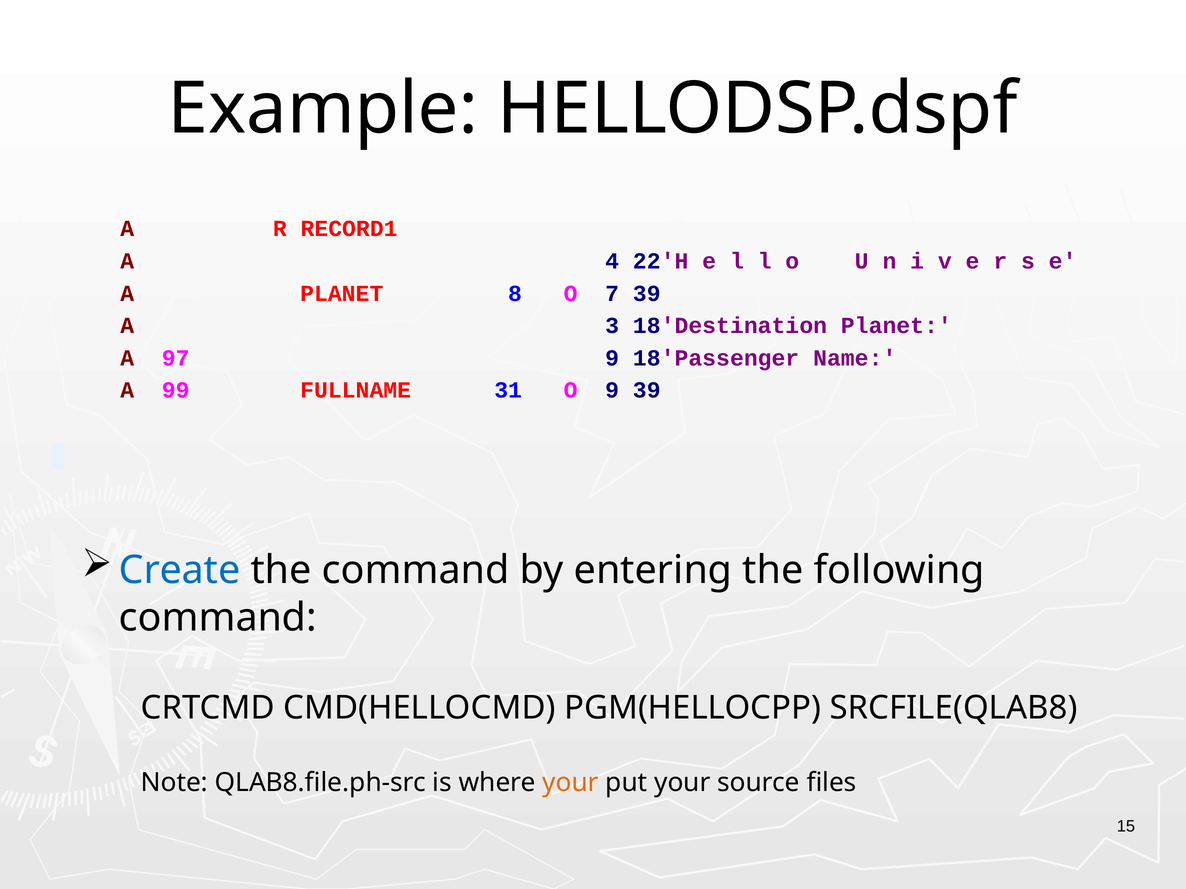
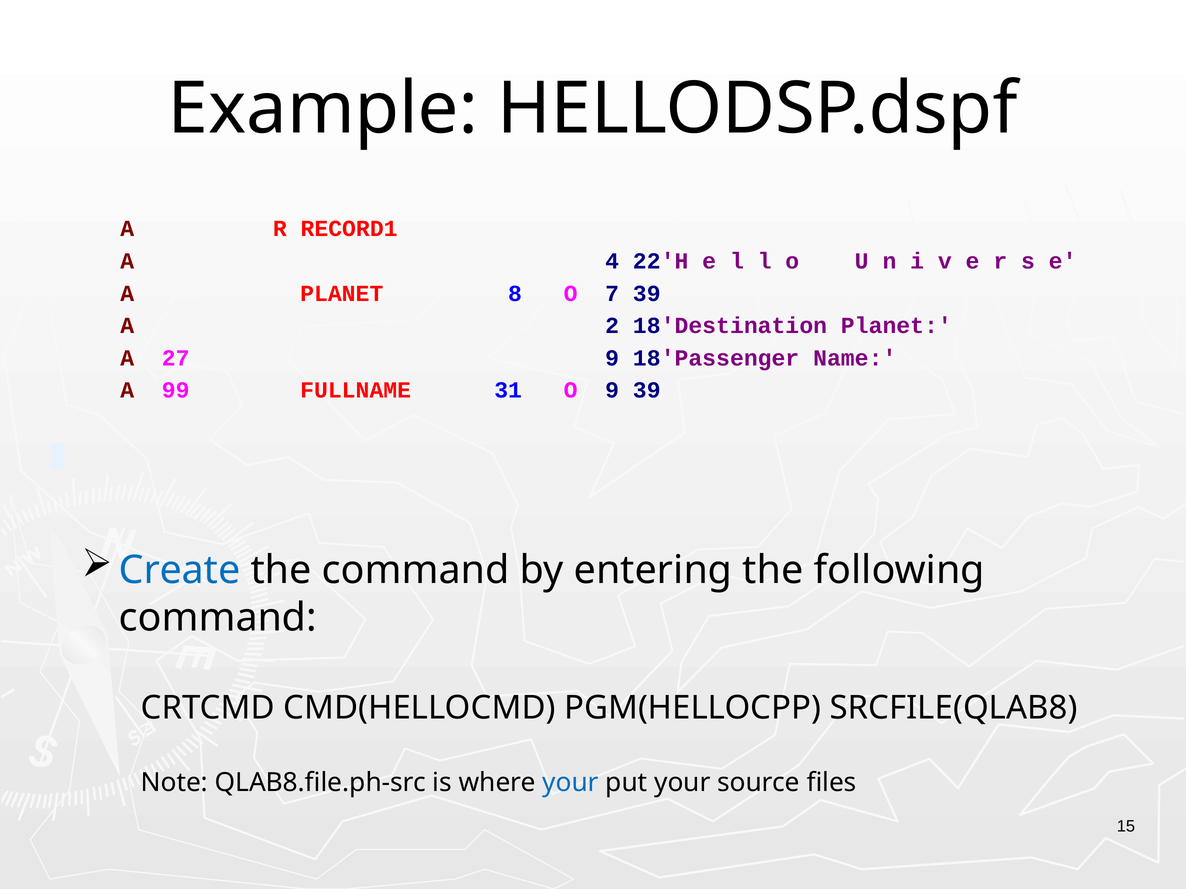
3: 3 -> 2
97: 97 -> 27
your at (570, 783) colour: orange -> blue
